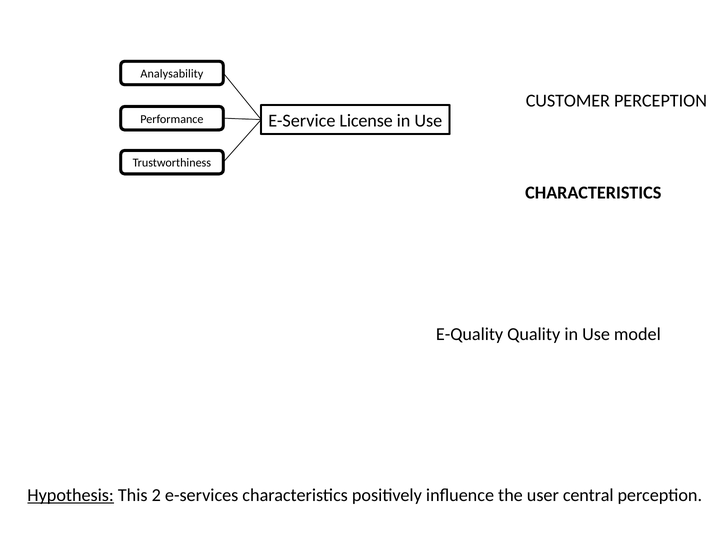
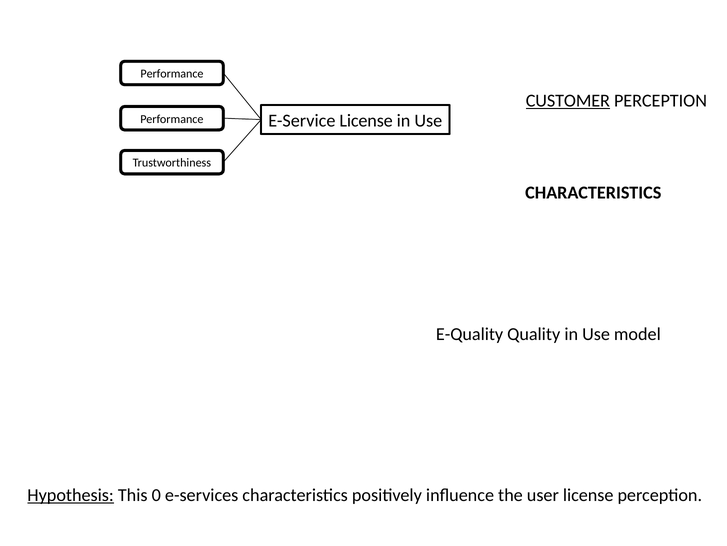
Analysability at (172, 74): Analysability -> Performance
CUSTOMER underline: none -> present
2: 2 -> 0
user central: central -> license
